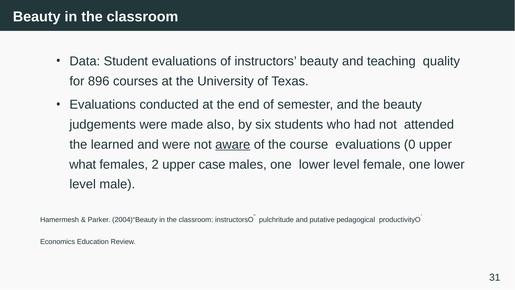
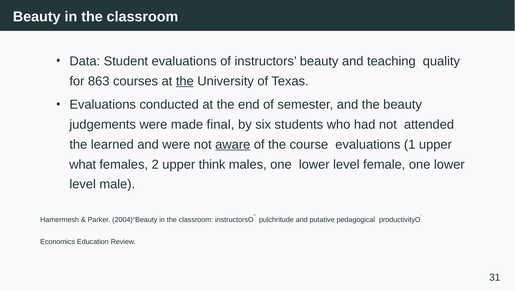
896: 896 -> 863
the at (185, 81) underline: none -> present
also: also -> final
0: 0 -> 1
case: case -> think
